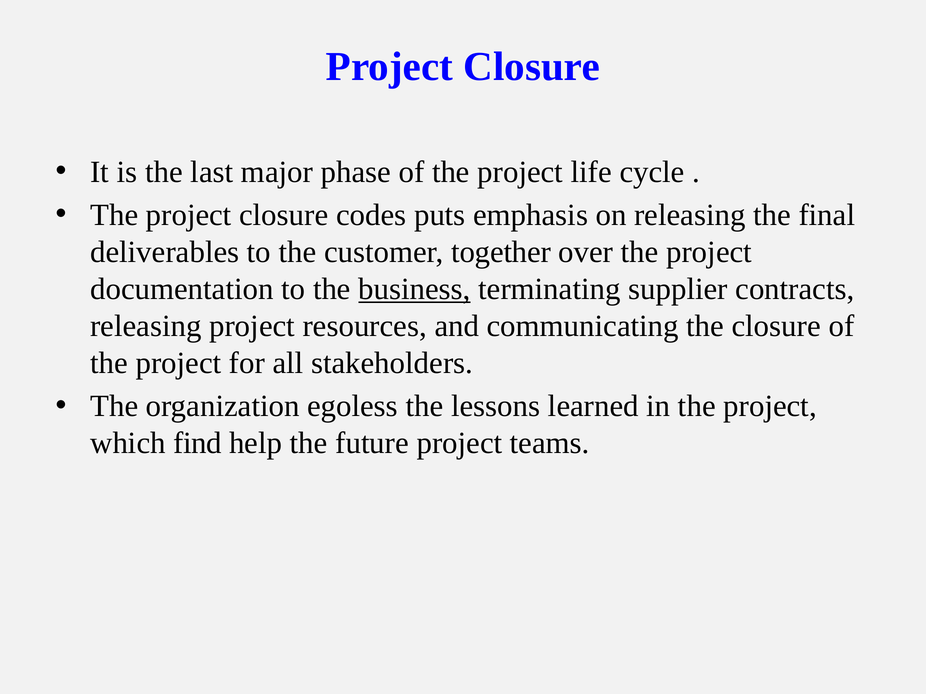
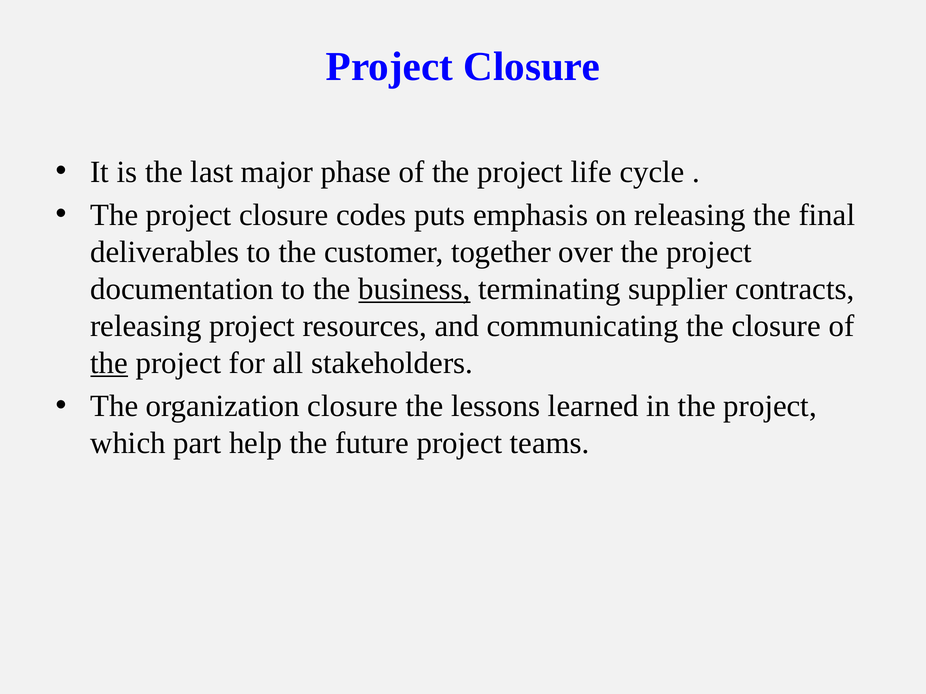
the at (109, 363) underline: none -> present
organization egoless: egoless -> closure
find: find -> part
